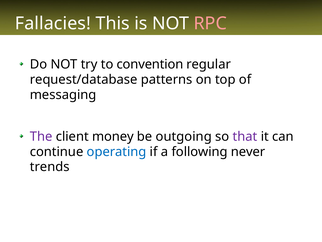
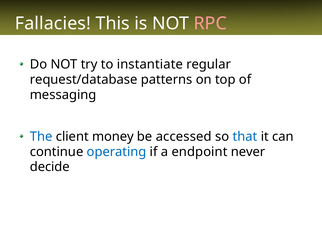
convention: convention -> instantiate
The colour: purple -> blue
outgoing: outgoing -> accessed
that colour: purple -> blue
following: following -> endpoint
trends: trends -> decide
